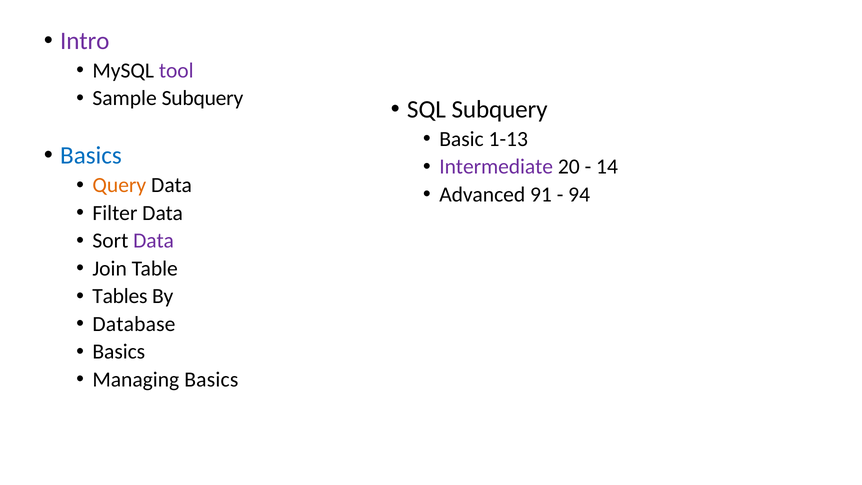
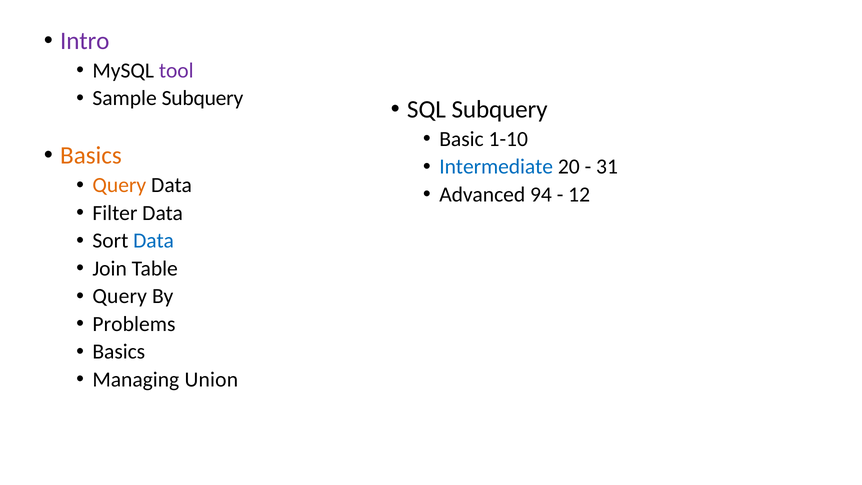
1-13: 1-13 -> 1-10
Basics at (91, 156) colour: blue -> orange
Intermediate colour: purple -> blue
14: 14 -> 31
91: 91 -> 94
94: 94 -> 12
Data at (154, 241) colour: purple -> blue
Tables at (120, 296): Tables -> Query
Database: Database -> Problems
Managing Basics: Basics -> Union
